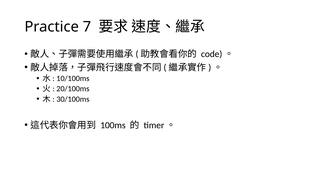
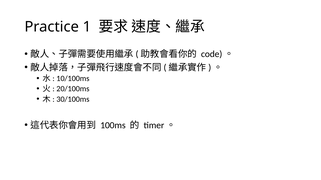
7: 7 -> 1
